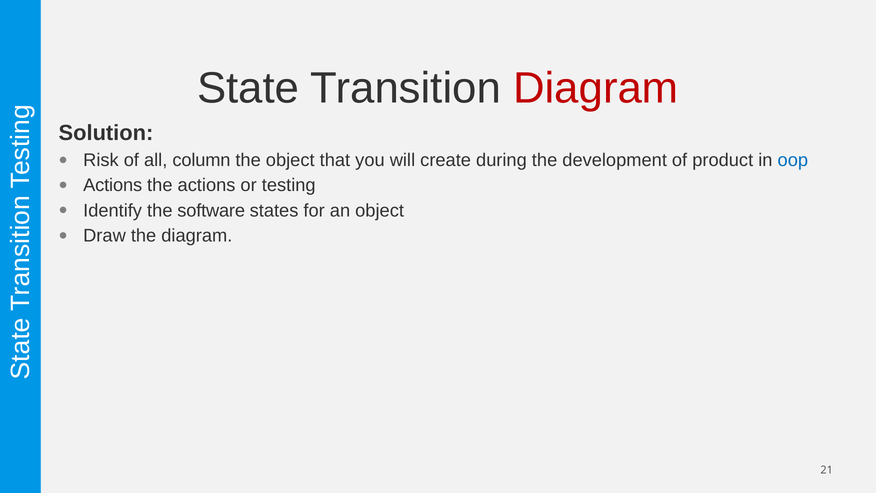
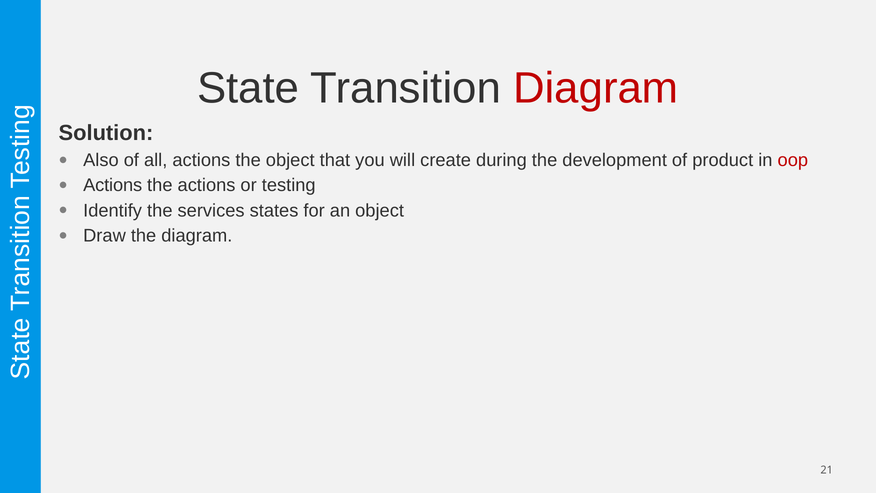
Risk: Risk -> Also
all column: column -> actions
oop colour: blue -> red
software: software -> services
